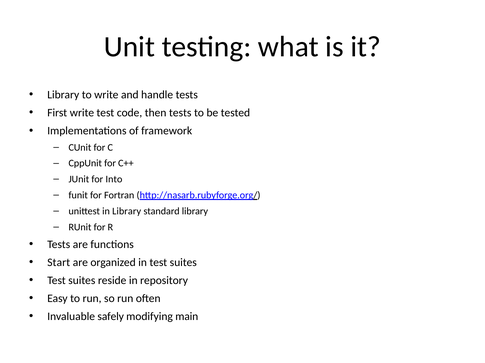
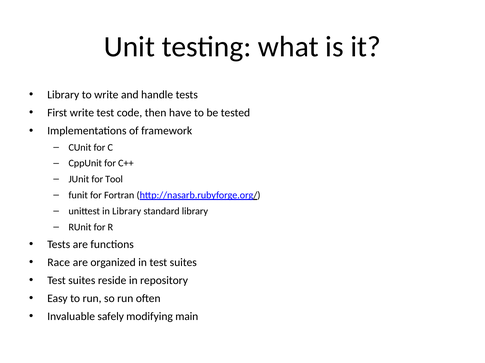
then tests: tests -> have
Into: Into -> Tool
Start: Start -> Race
